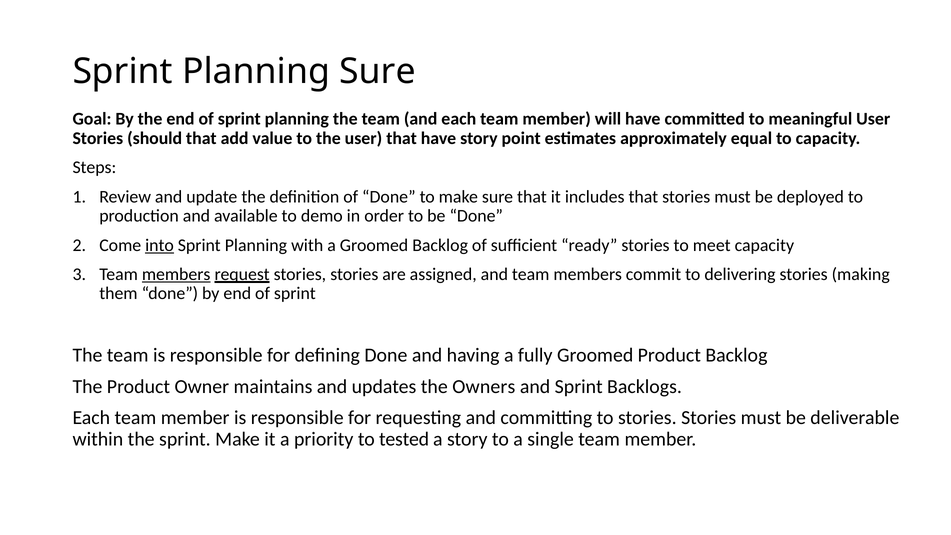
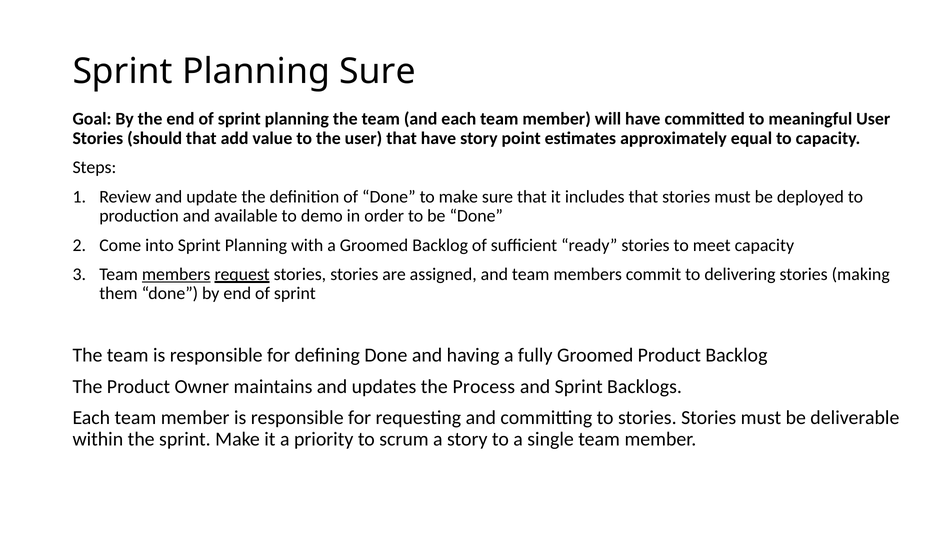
into underline: present -> none
Owners: Owners -> Process
tested: tested -> scrum
